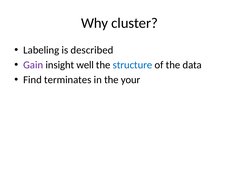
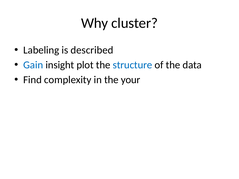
Gain colour: purple -> blue
well: well -> plot
terminates: terminates -> complexity
